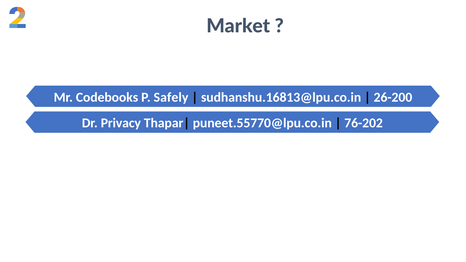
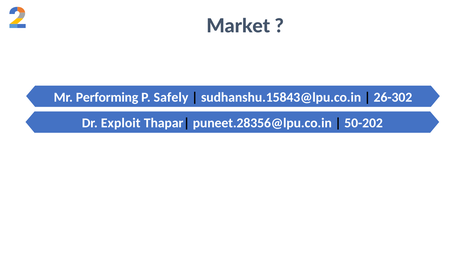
Codebooks: Codebooks -> Performing
sudhanshu.16813@lpu.co.in: sudhanshu.16813@lpu.co.in -> sudhanshu.15843@lpu.co.in
26-200: 26-200 -> 26-302
Privacy: Privacy -> Exploit
puneet.55770@lpu.co.in: puneet.55770@lpu.co.in -> puneet.28356@lpu.co.in
76-202: 76-202 -> 50-202
